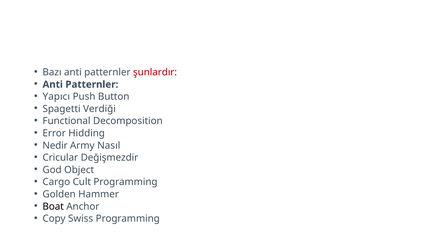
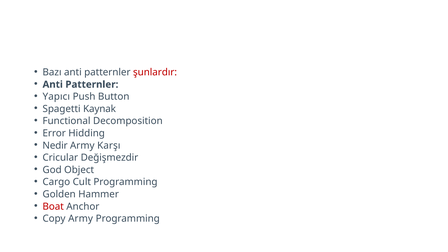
Verdiği: Verdiği -> Kaynak
Nasıl: Nasıl -> Karşı
Boat colour: black -> red
Copy Swiss: Swiss -> Army
